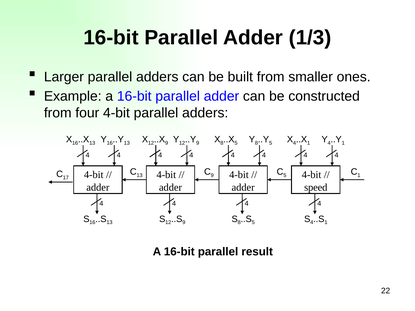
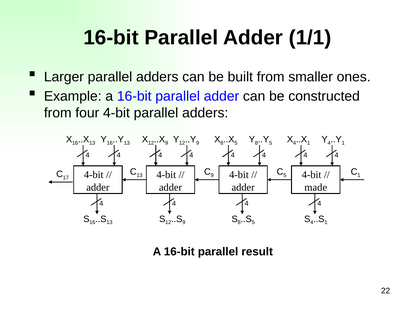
1/3: 1/3 -> 1/1
speed: speed -> made
